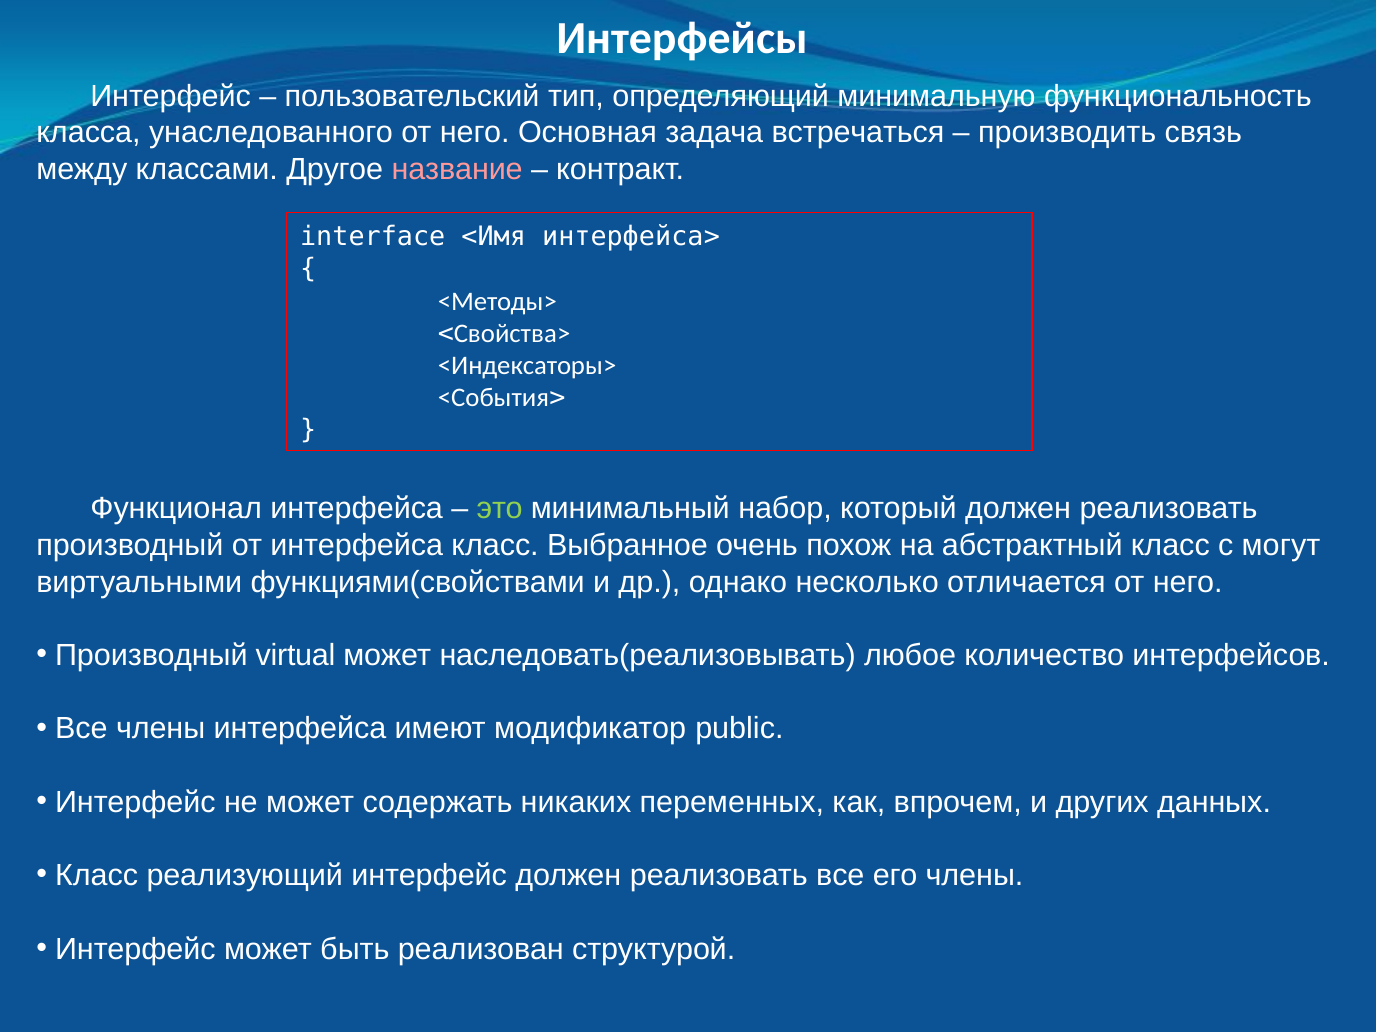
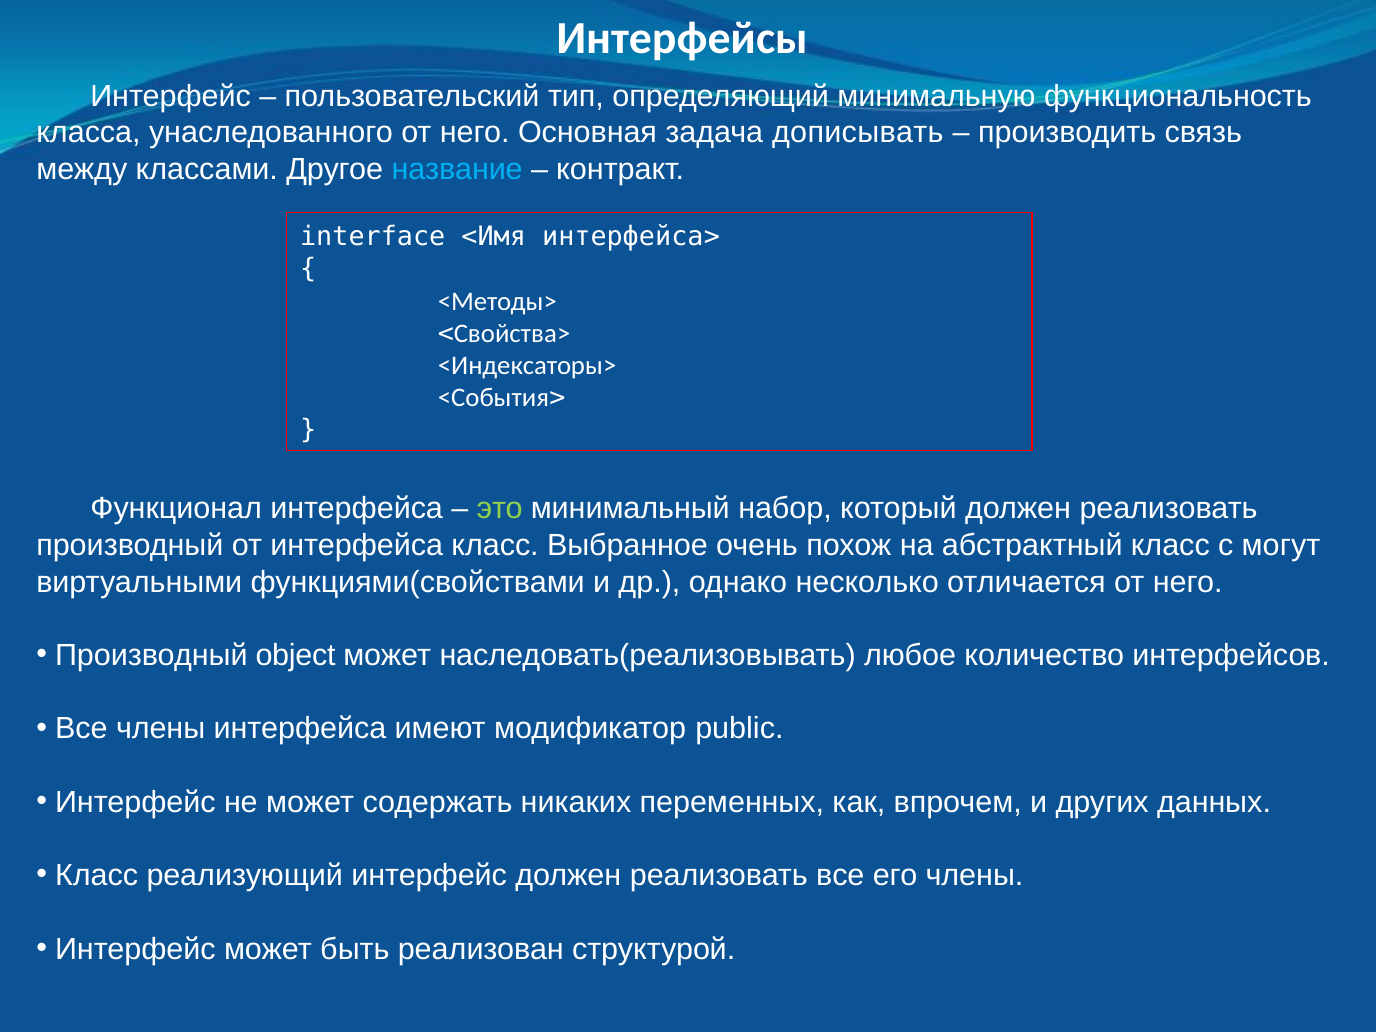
встречаться: встречаться -> дописывать
название colour: pink -> light blue
virtual: virtual -> object
